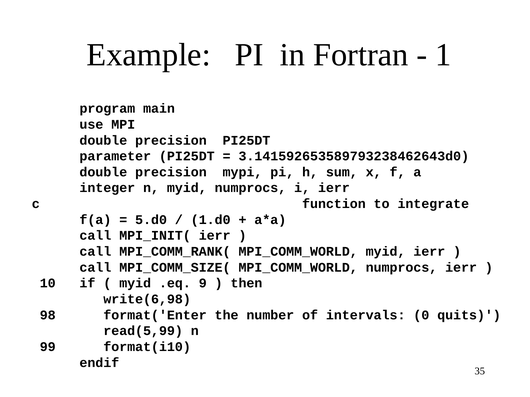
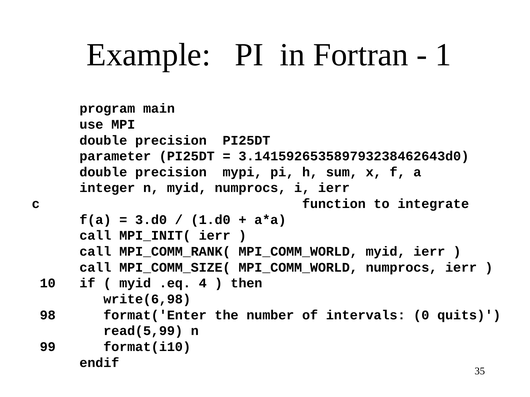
5.d0: 5.d0 -> 3.d0
9: 9 -> 4
